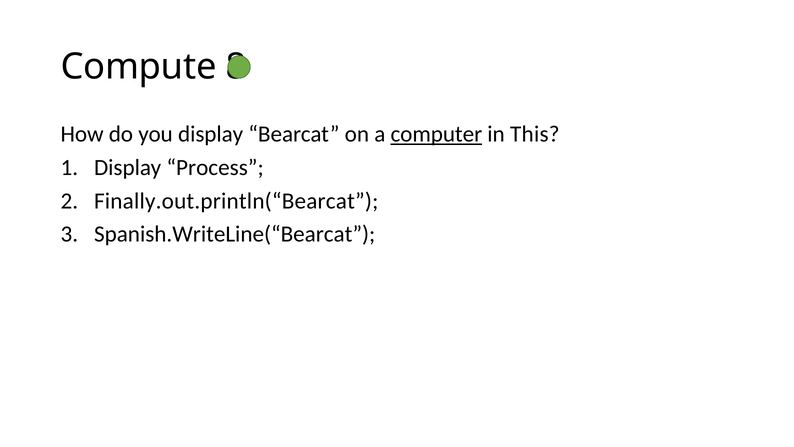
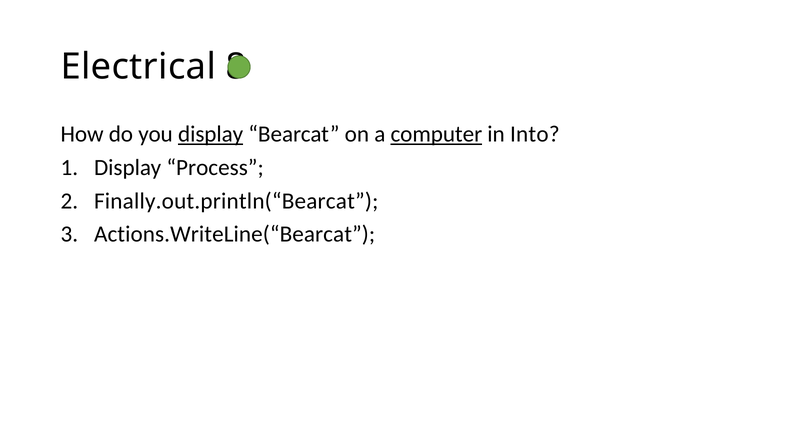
Compute: Compute -> Electrical
display at (211, 134) underline: none -> present
This: This -> Into
Spanish.WriteLine(“Bearcat: Spanish.WriteLine(“Bearcat -> Actions.WriteLine(“Bearcat
